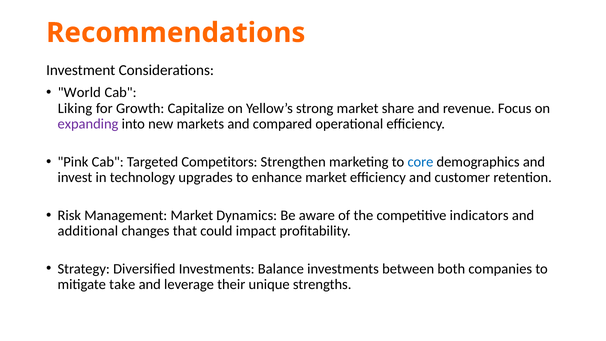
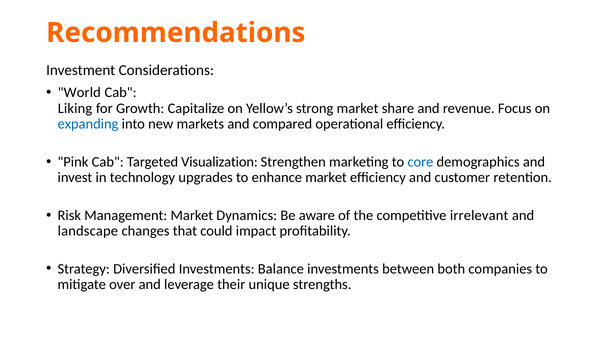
expanding colour: purple -> blue
Competitors: Competitors -> Visualization
indicators: indicators -> irrelevant
additional: additional -> landscape
take: take -> over
